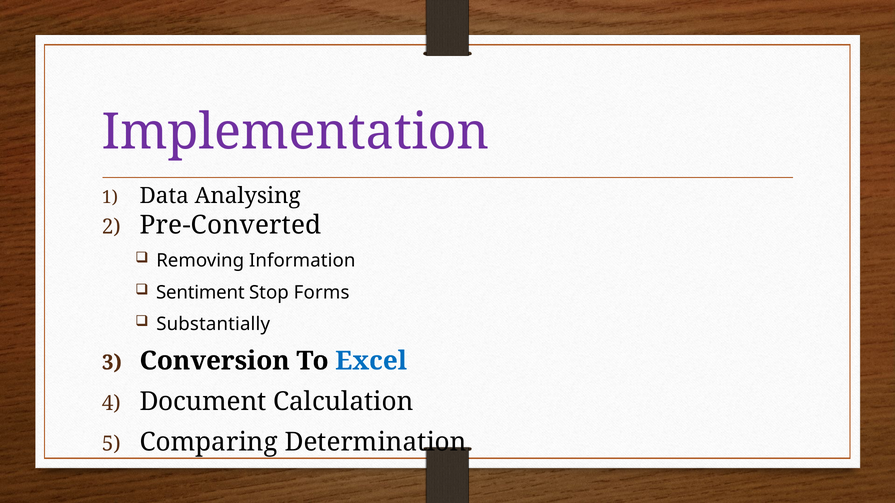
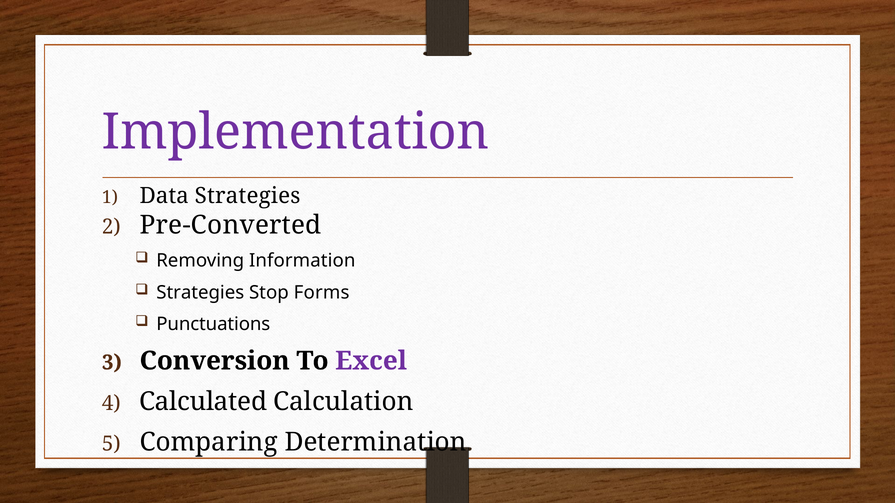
Data Analysing: Analysing -> Strategies
Sentiment at (200, 293): Sentiment -> Strategies
Substantially: Substantially -> Punctuations
Excel colour: blue -> purple
Document: Document -> Calculated
